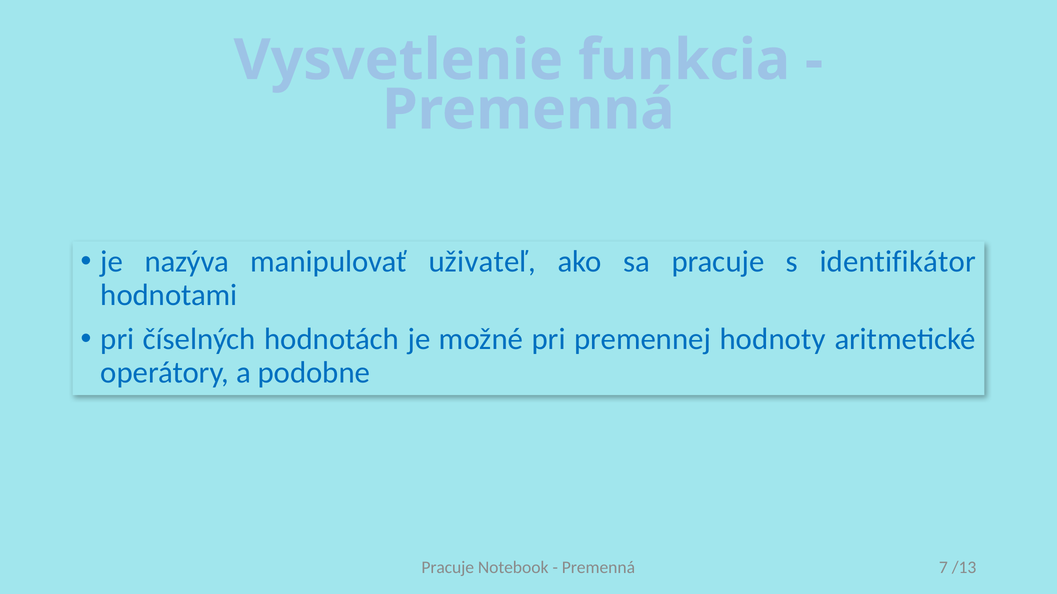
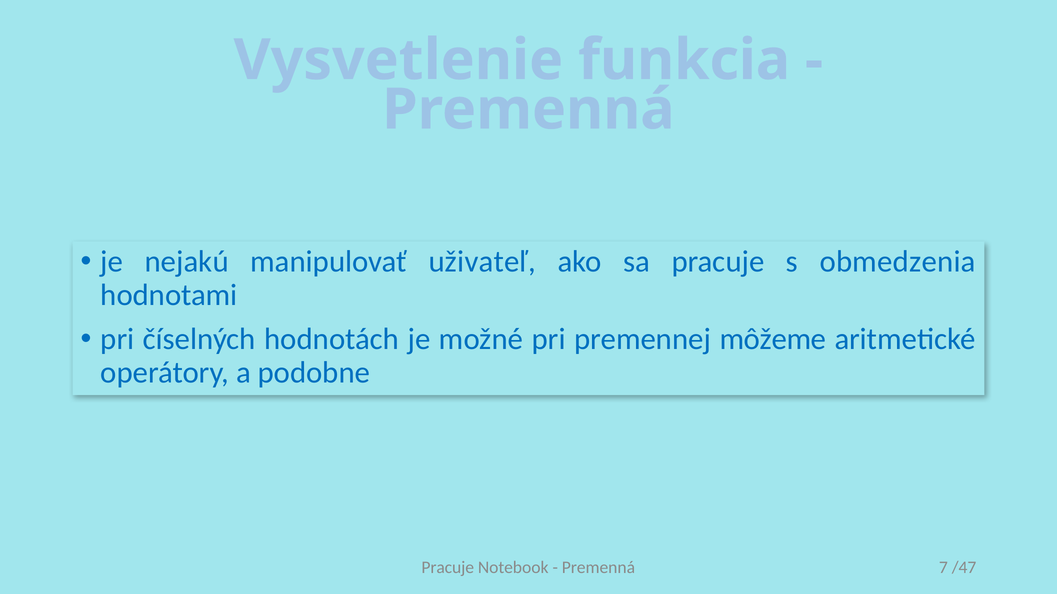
nazýva: nazýva -> nejakú
identifikátor: identifikátor -> obmedzenia
hodnoty: hodnoty -> môžeme
/13: /13 -> /47
